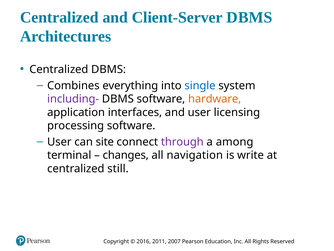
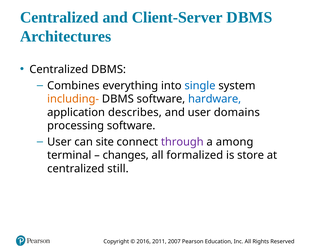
including- colour: purple -> orange
hardware colour: orange -> blue
interfaces: interfaces -> describes
licensing: licensing -> domains
navigation: navigation -> formalized
write: write -> store
